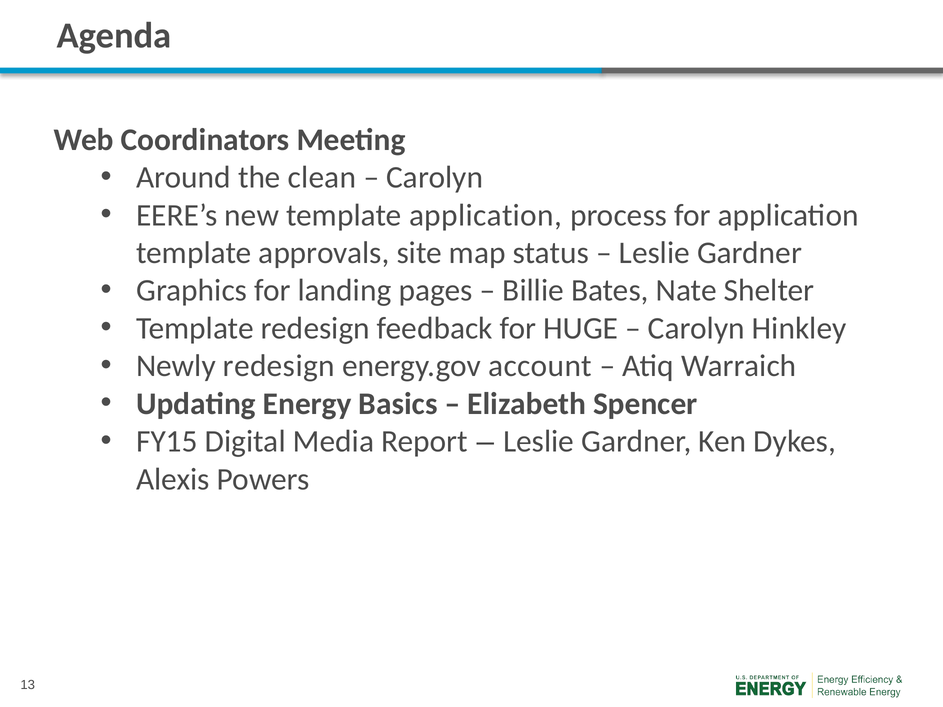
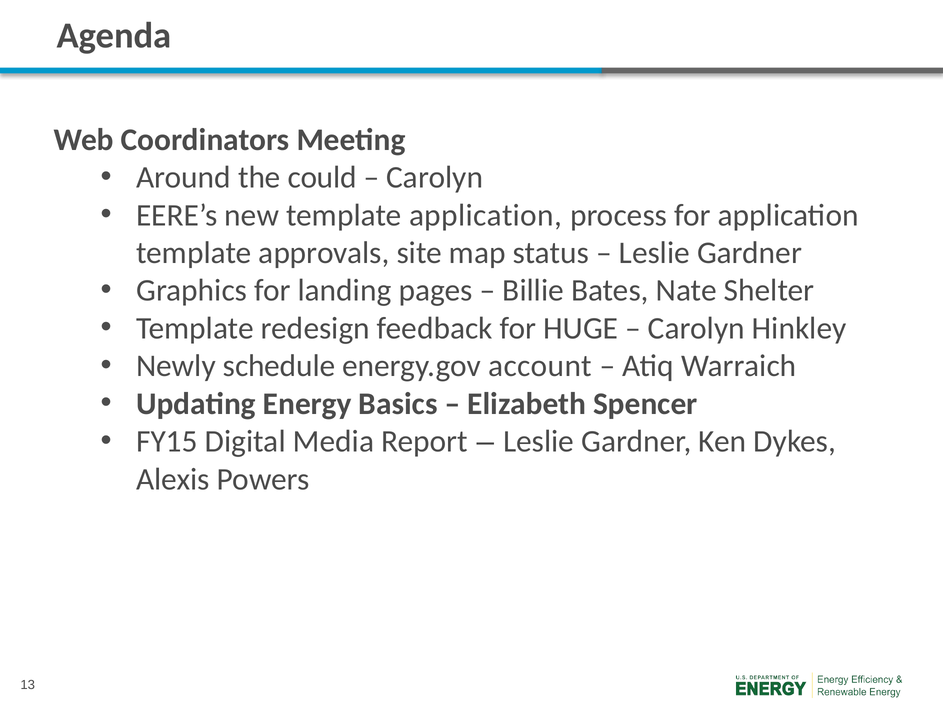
clean: clean -> could
Newly redesign: redesign -> schedule
